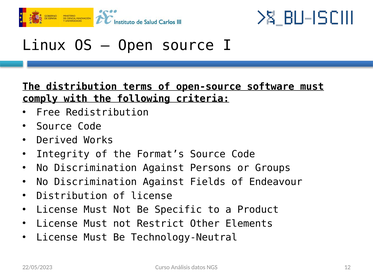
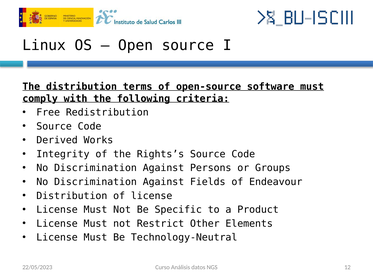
Format’s: Format’s -> Rights’s
